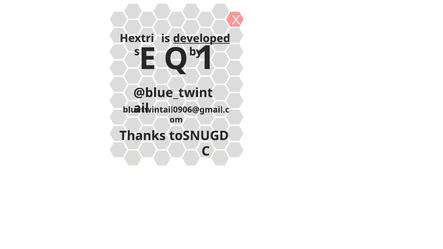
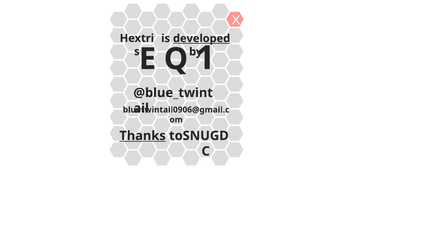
Thanks underline: none -> present
